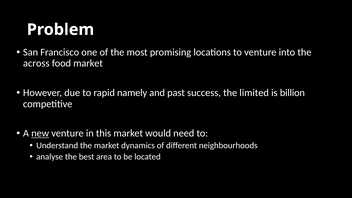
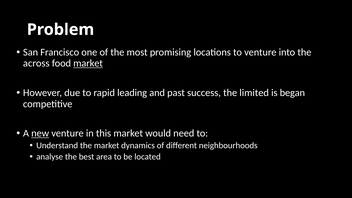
market at (88, 63) underline: none -> present
namely: namely -> leading
billion: billion -> began
